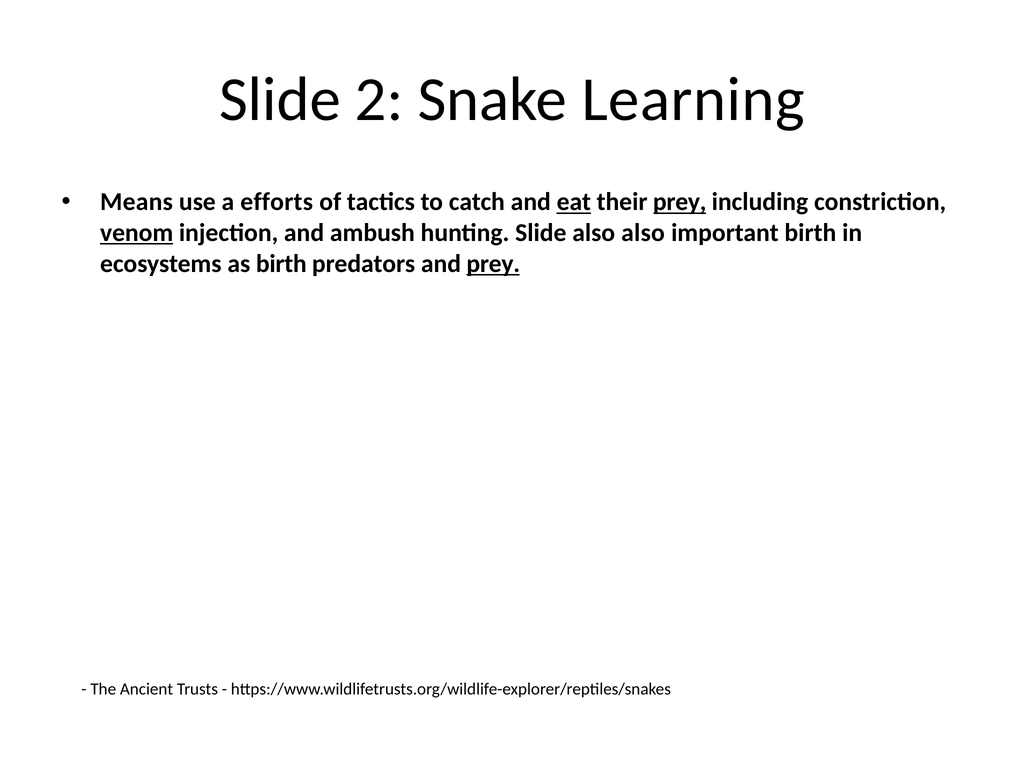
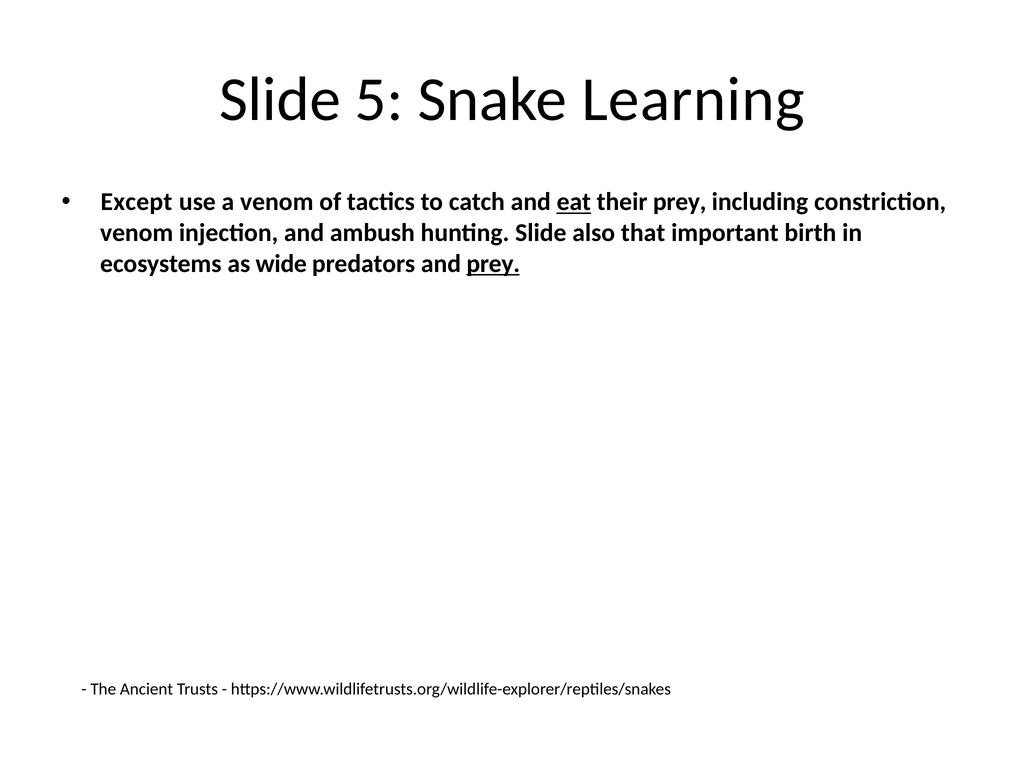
2: 2 -> 5
Means: Means -> Except
a efforts: efforts -> venom
prey at (680, 202) underline: present -> none
venom at (137, 233) underline: present -> none
also also: also -> that
as birth: birth -> wide
